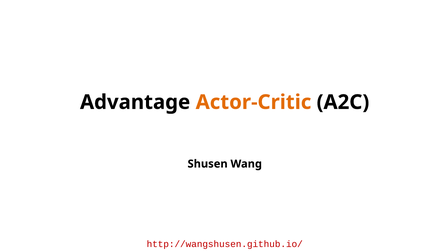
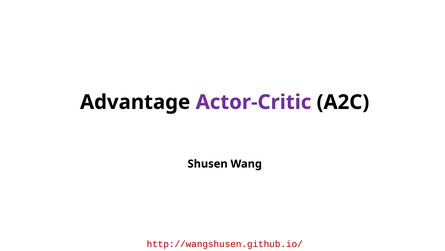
Actor-Critic colour: orange -> purple
